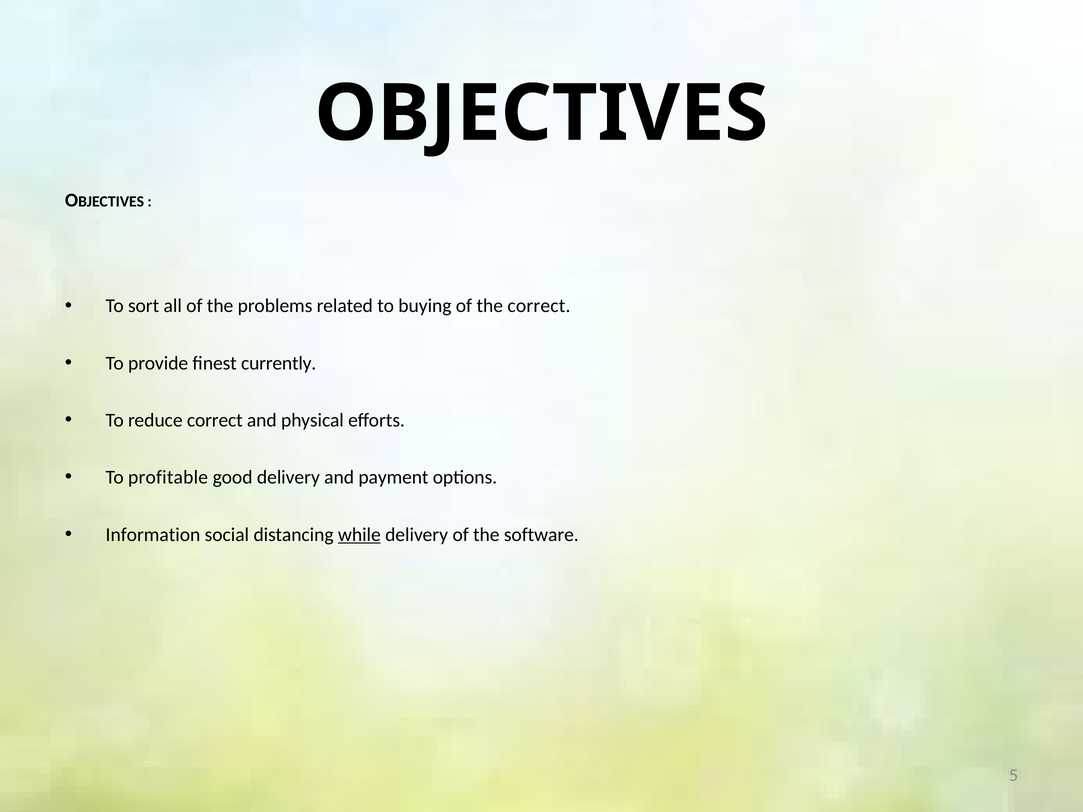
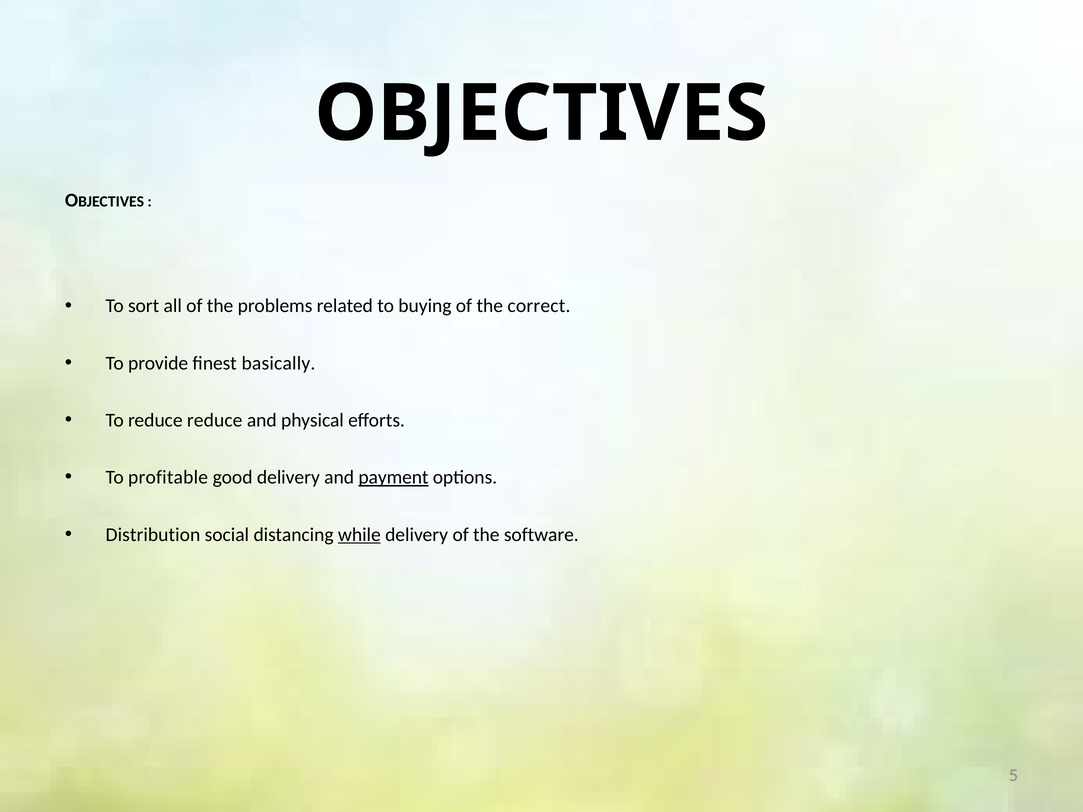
currently: currently -> basically
reduce correct: correct -> reduce
payment underline: none -> present
Information: Information -> Distribution
